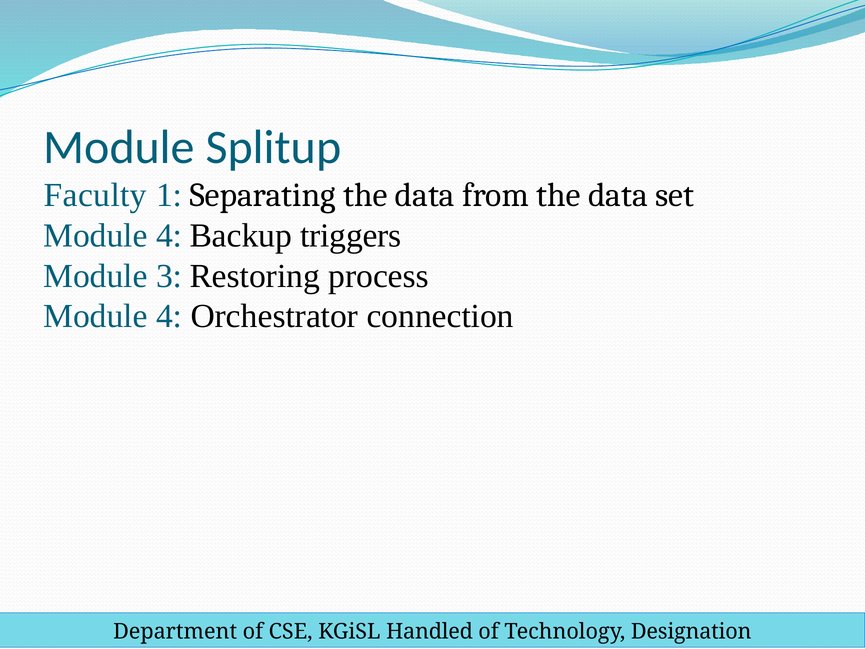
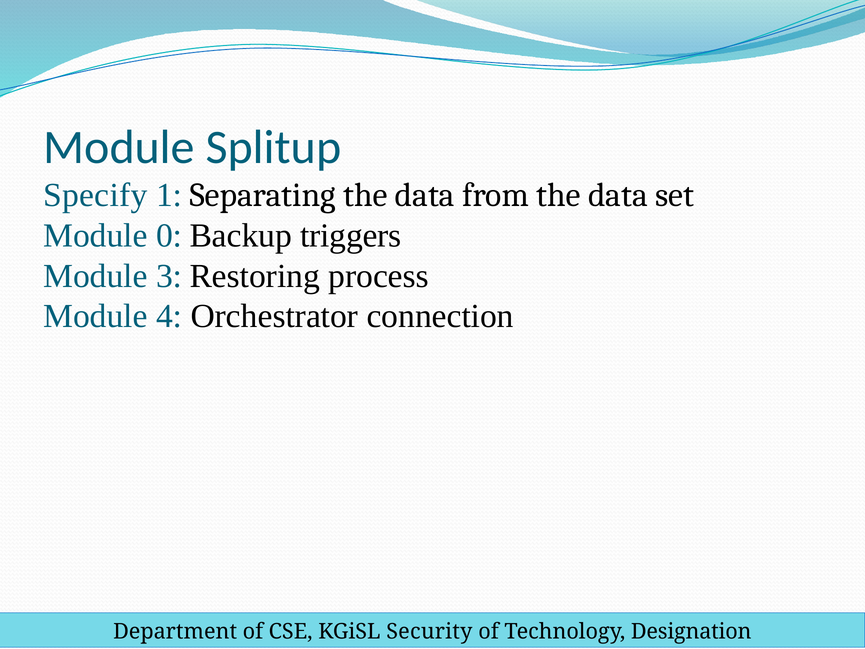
Faculty: Faculty -> Specify
4 at (169, 235): 4 -> 0
Handled: Handled -> Security
